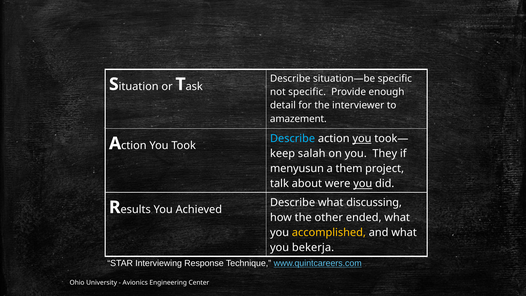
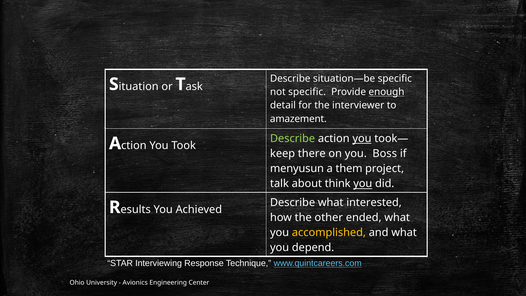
enough underline: none -> present
Describe at (293, 139) colour: light blue -> light green
salah: salah -> there
They: They -> Boss
were: were -> think
discussing: discussing -> interested
bekerja: bekerja -> depend
